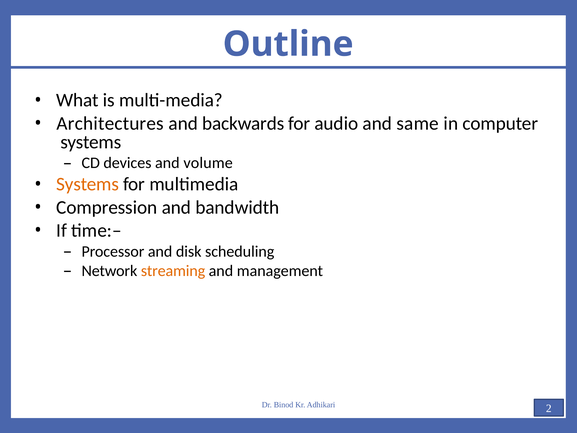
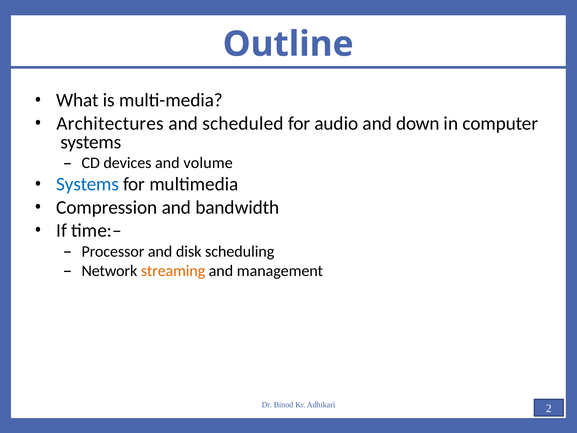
backwards: backwards -> scheduled
same: same -> down
Systems at (88, 184) colour: orange -> blue
